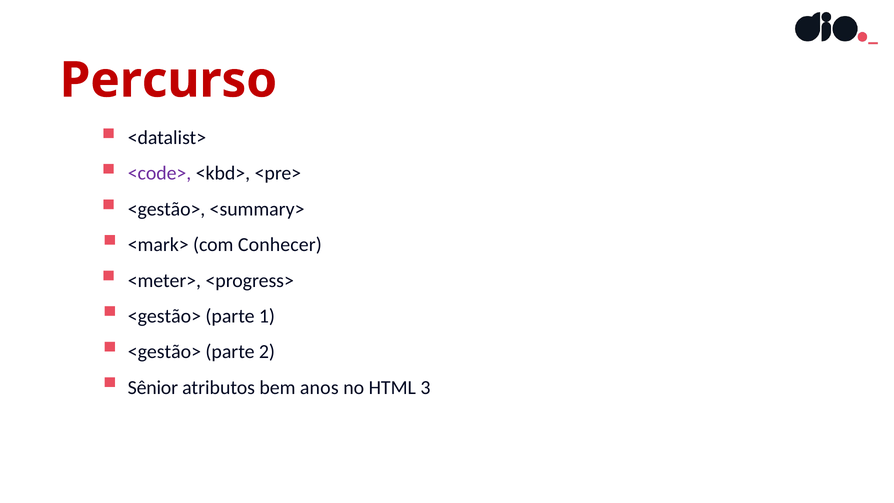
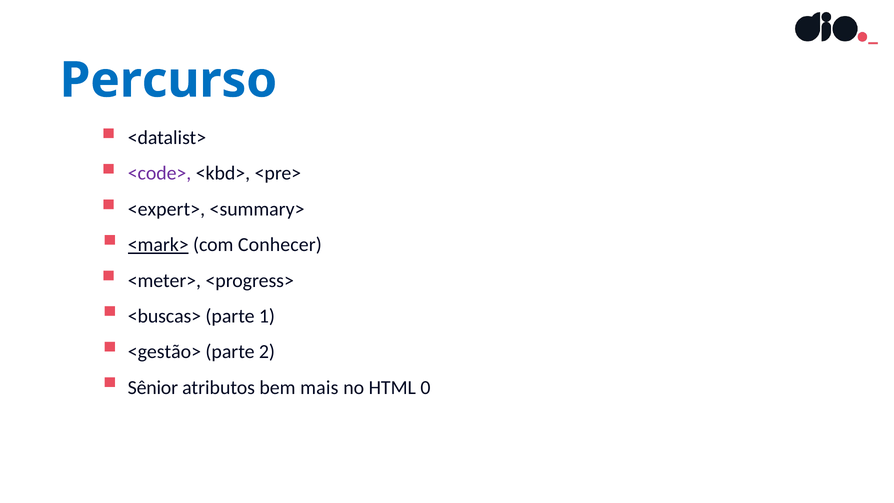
Percurso colour: red -> blue
<gestão> at (167, 209): <gestão> -> <expert>
<mark> underline: none -> present
<gestão> at (164, 316): <gestão> -> <buscas>
anos: anos -> mais
3: 3 -> 0
